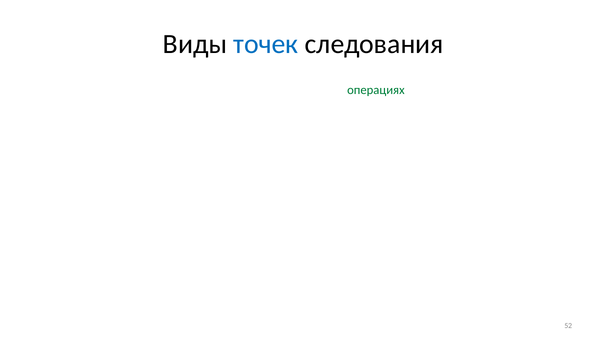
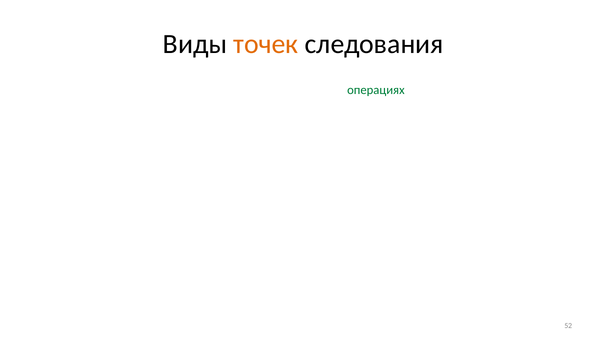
точек colour: blue -> orange
